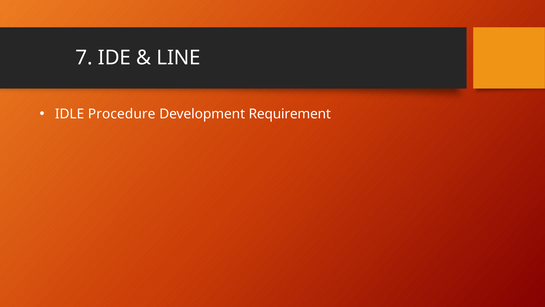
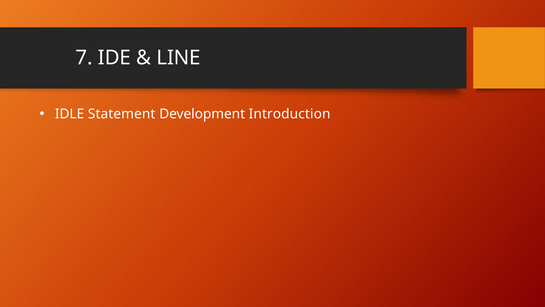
Procedure: Procedure -> Statement
Requirement: Requirement -> Introduction
